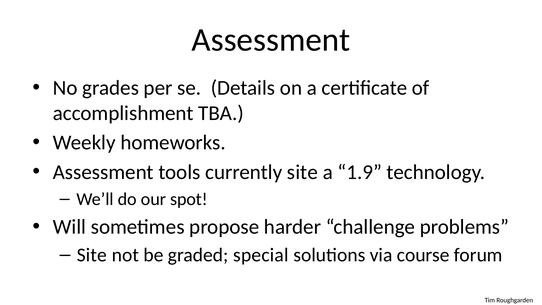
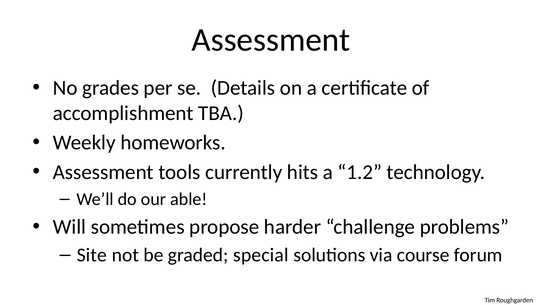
currently site: site -> hits
1.9: 1.9 -> 1.2
spot: spot -> able
